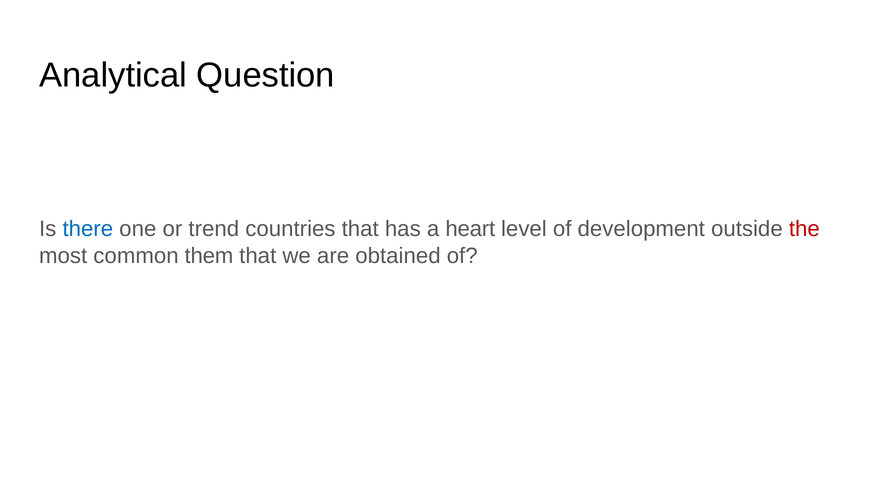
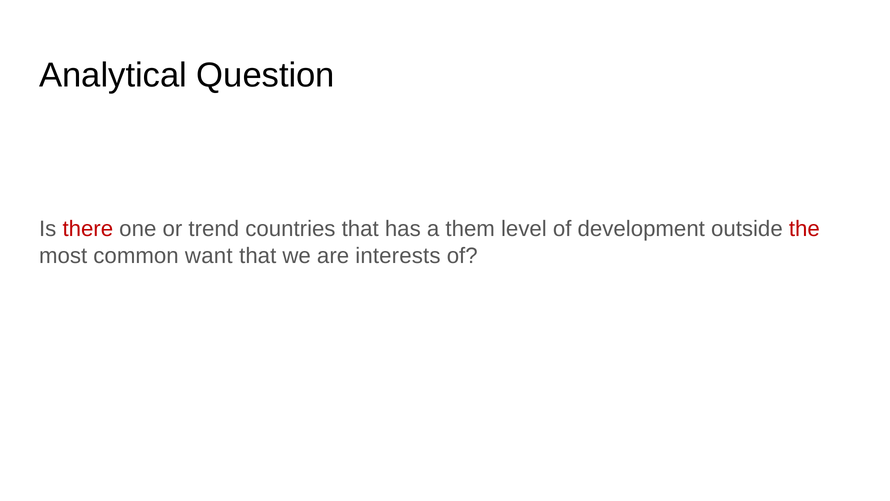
there colour: blue -> red
heart: heart -> them
them: them -> want
obtained: obtained -> interests
